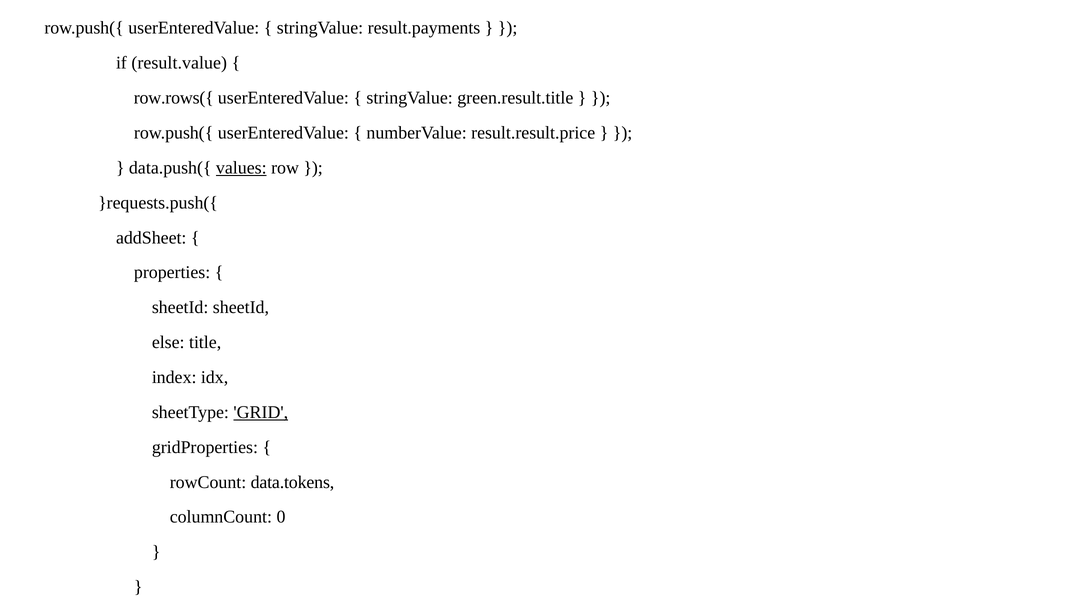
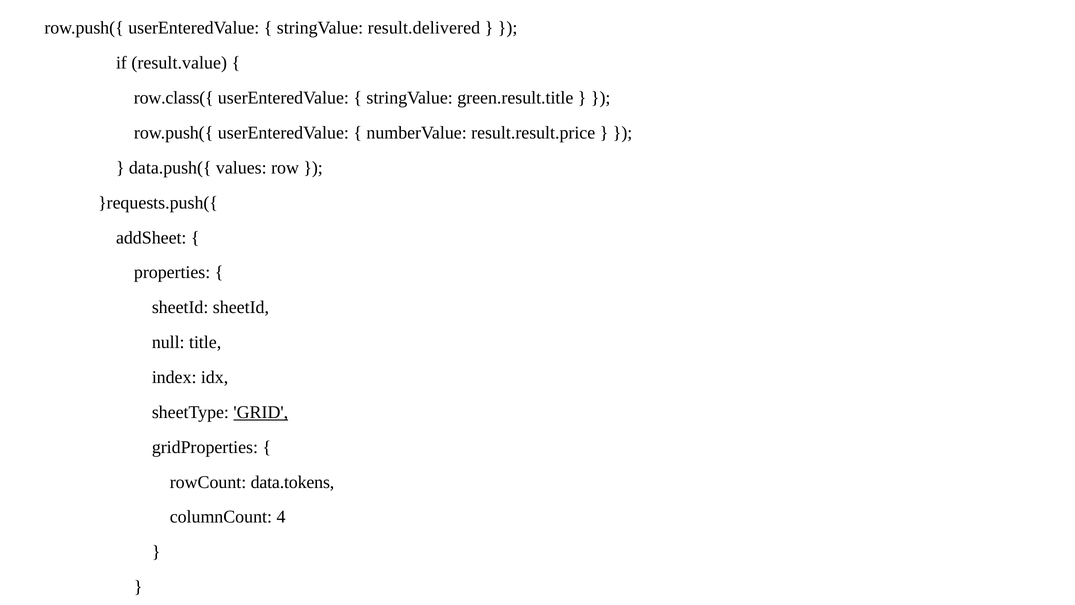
result.payments: result.payments -> result.delivered
row.rows({: row.rows({ -> row.class({
values underline: present -> none
else: else -> null
0: 0 -> 4
